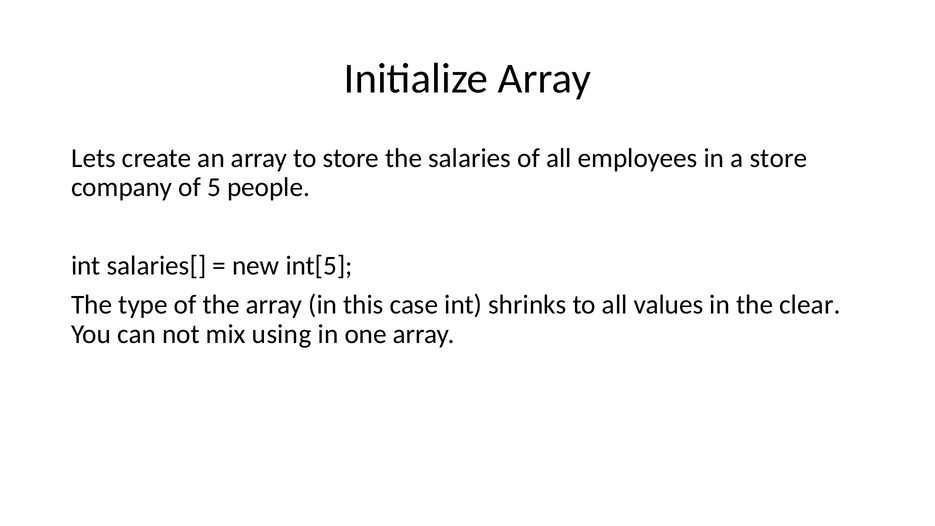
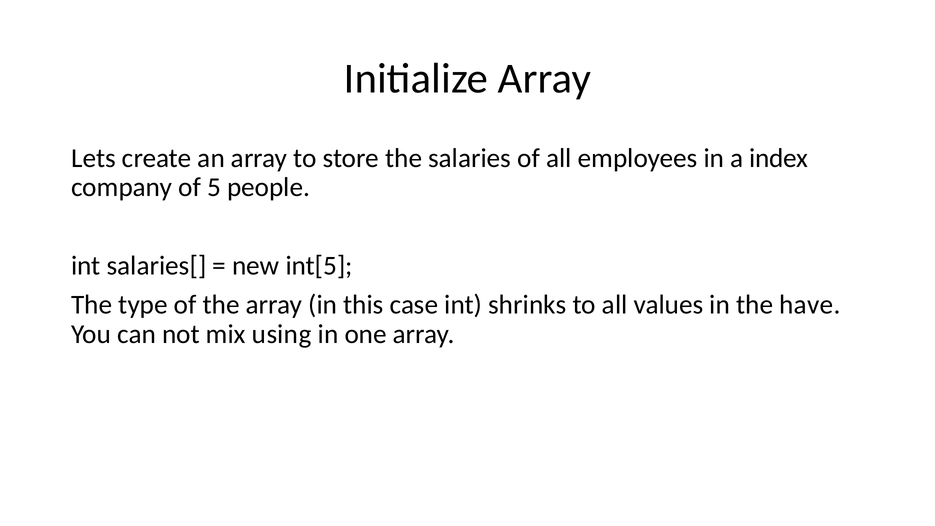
a store: store -> index
clear: clear -> have
